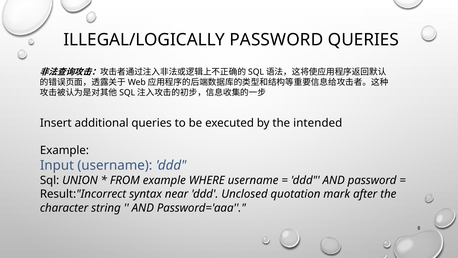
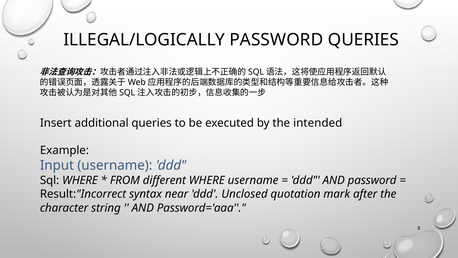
Sql UNION: UNION -> WHERE
FROM example: example -> different
